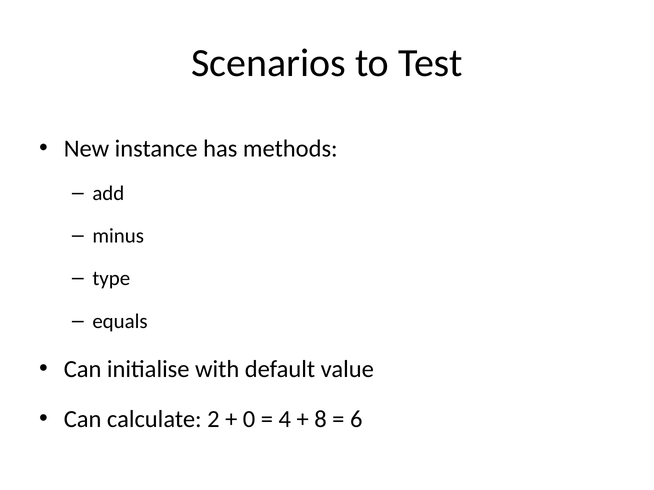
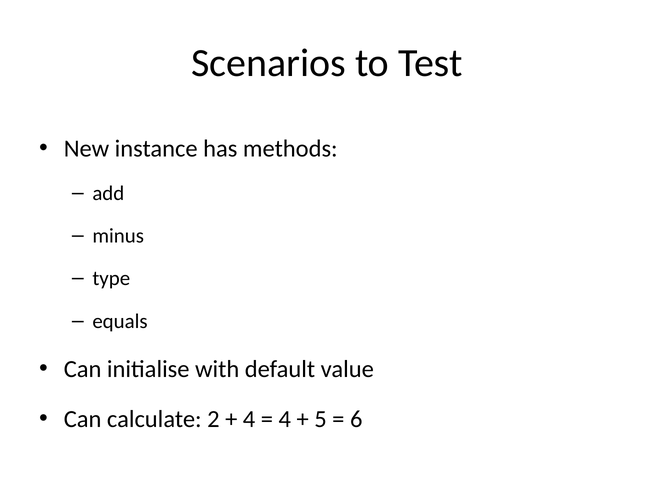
0 at (249, 420): 0 -> 4
8: 8 -> 5
